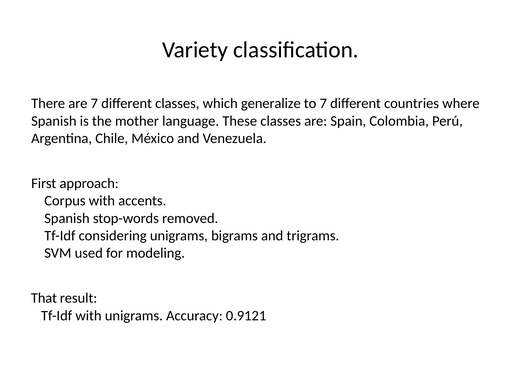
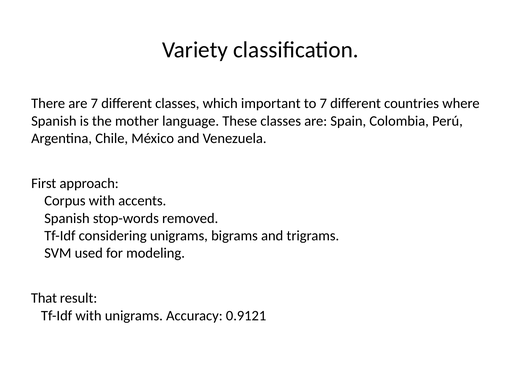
generalize: generalize -> important
